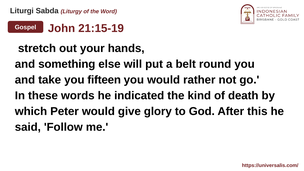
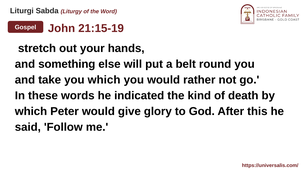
you fifteen: fifteen -> which
